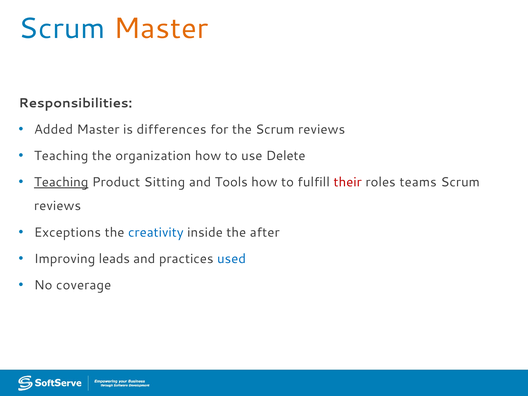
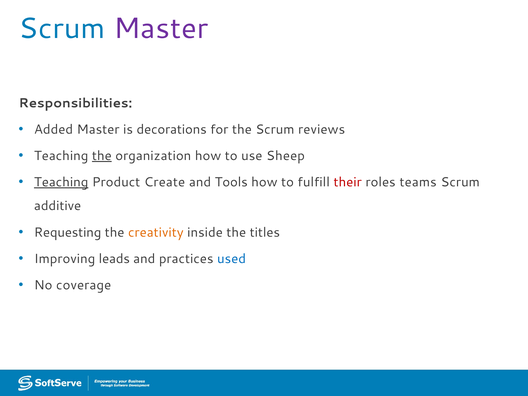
Master at (161, 28) colour: orange -> purple
differences: differences -> decorations
the at (102, 156) underline: none -> present
Delete: Delete -> Sheep
Sitting: Sitting -> Create
reviews at (58, 206): reviews -> additive
Exceptions: Exceptions -> Requesting
creativity colour: blue -> orange
after: after -> titles
